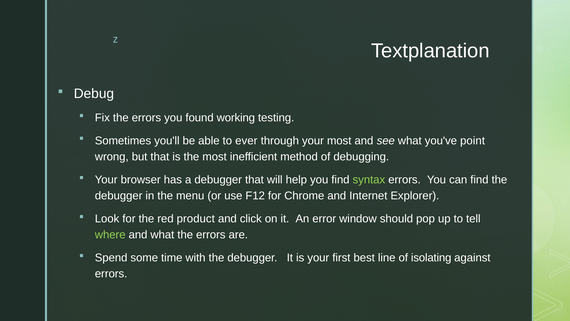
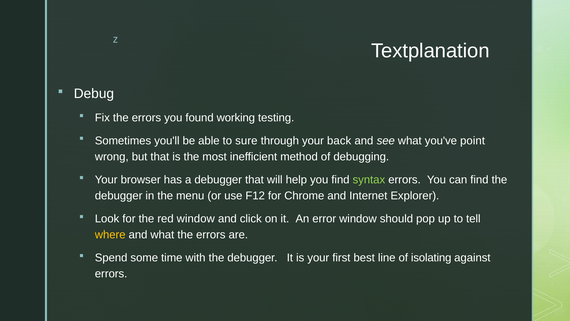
ever: ever -> sure
your most: most -> back
red product: product -> window
where colour: light green -> yellow
